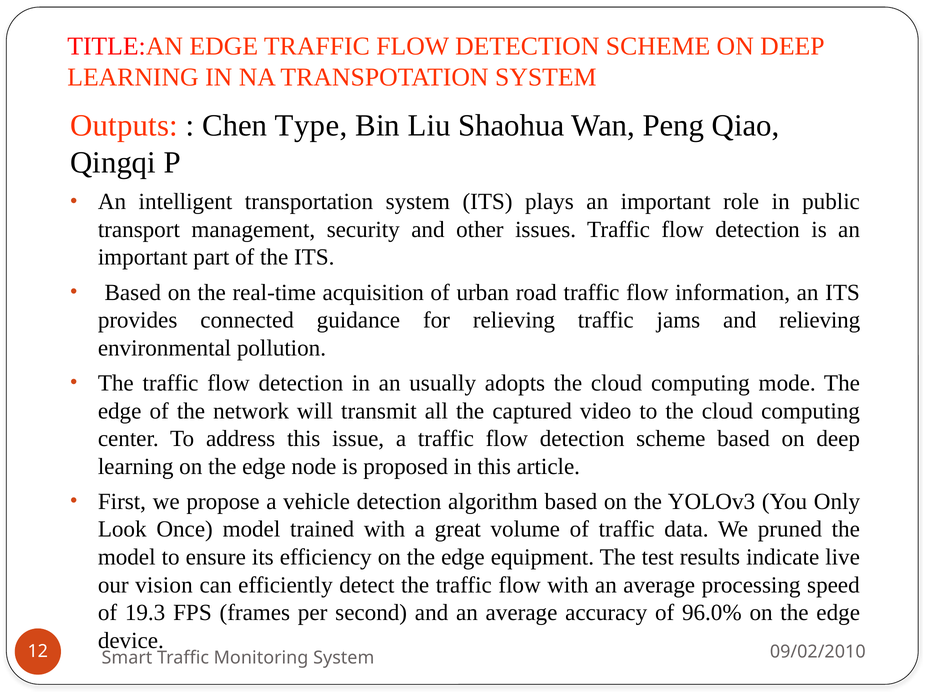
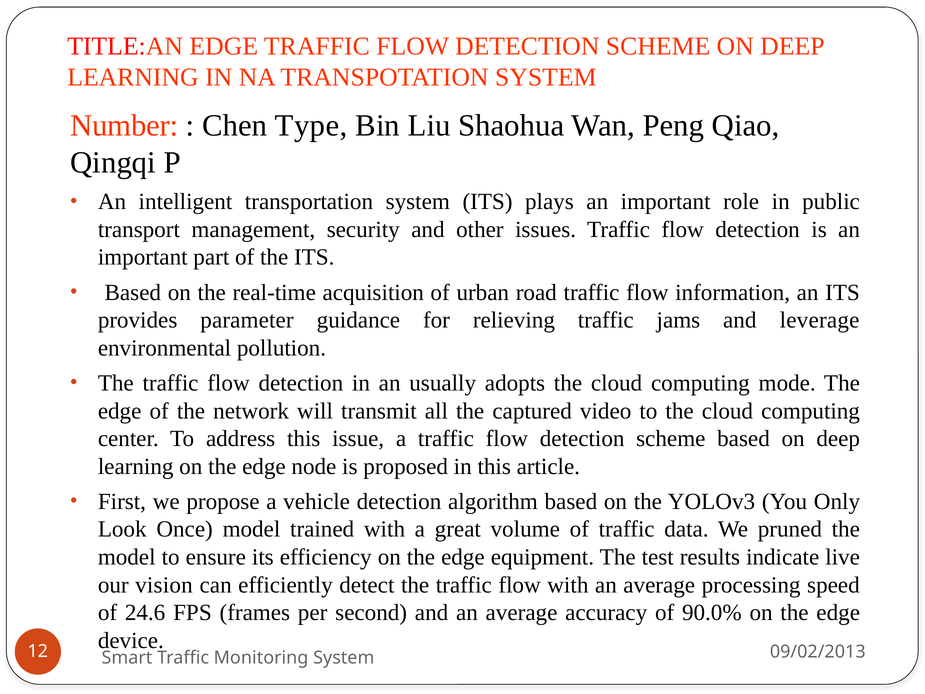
Outputs: Outputs -> Number
connected: connected -> parameter
and relieving: relieving -> leverage
19.3: 19.3 -> 24.6
96.0%: 96.0% -> 90.0%
09/02/2010: 09/02/2010 -> 09/02/2013
